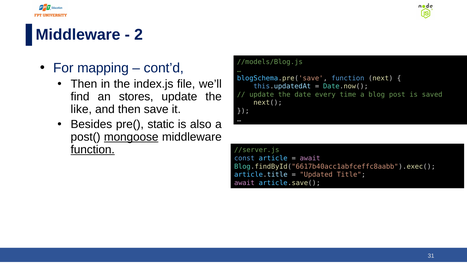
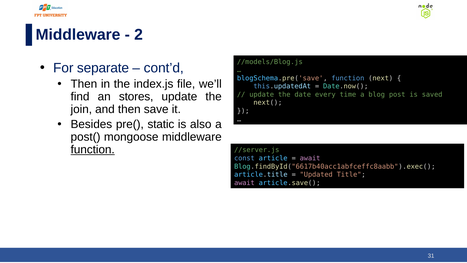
mapping: mapping -> separate
like: like -> join
mongoose underline: present -> none
